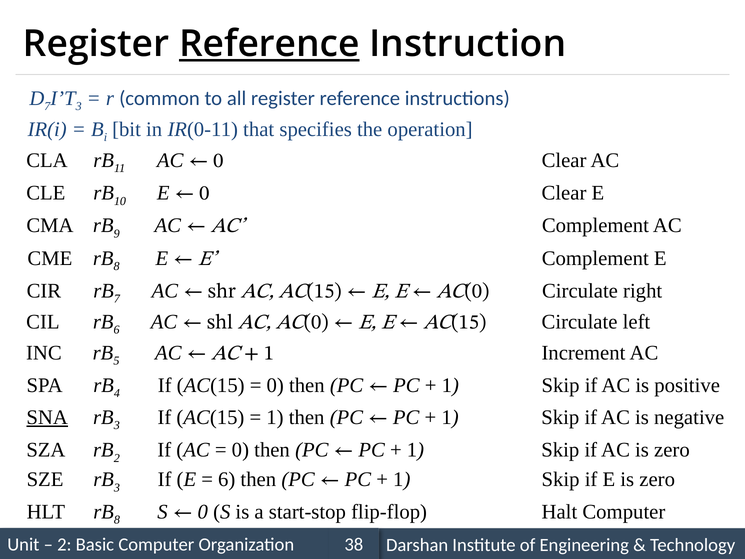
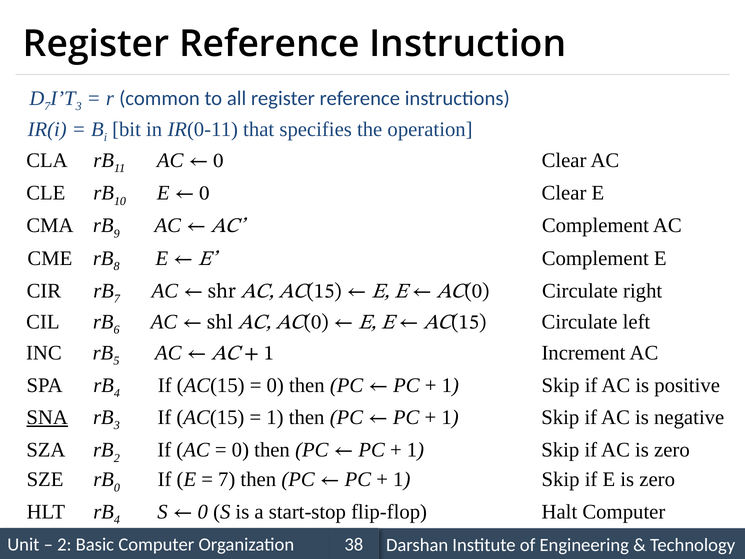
Reference at (269, 44) underline: present -> none
3 at (117, 487): 3 -> 0
6 at (227, 479): 6 -> 7
8 at (117, 520): 8 -> 4
